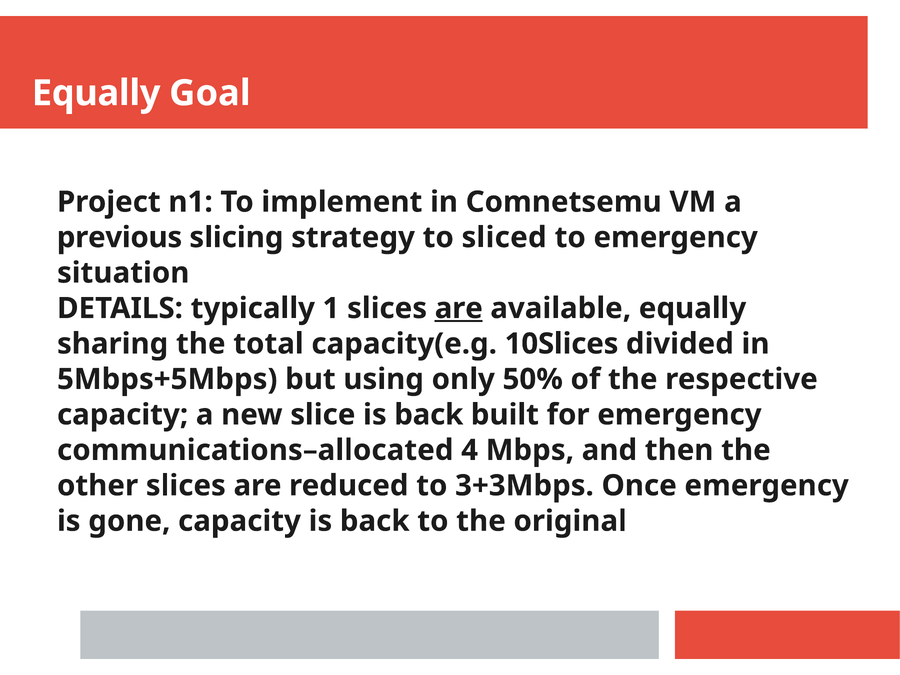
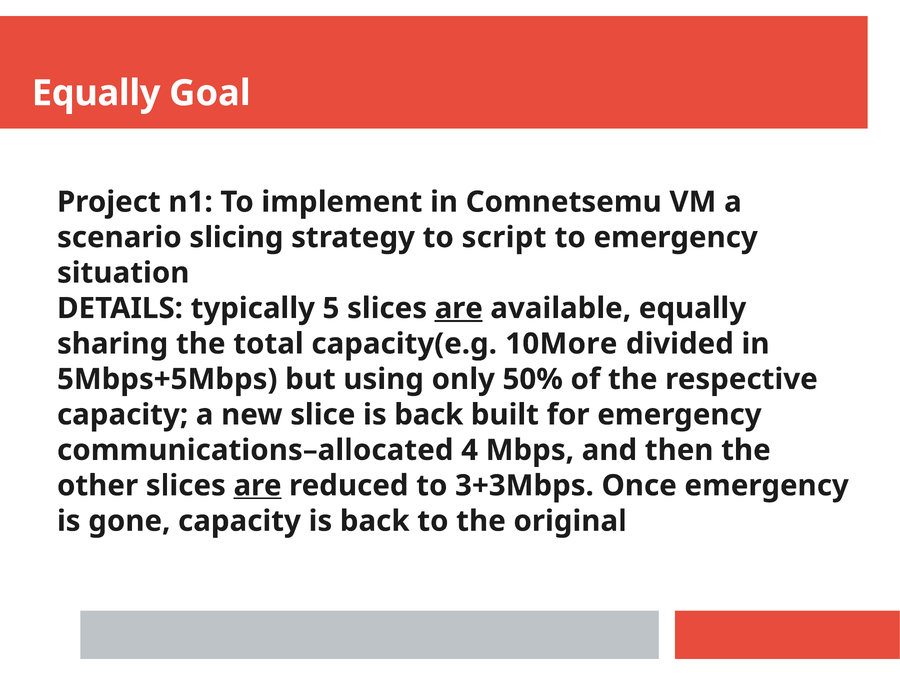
previous: previous -> scenario
sliced: sliced -> script
1: 1 -> 5
10Slices: 10Slices -> 10More
are at (258, 486) underline: none -> present
